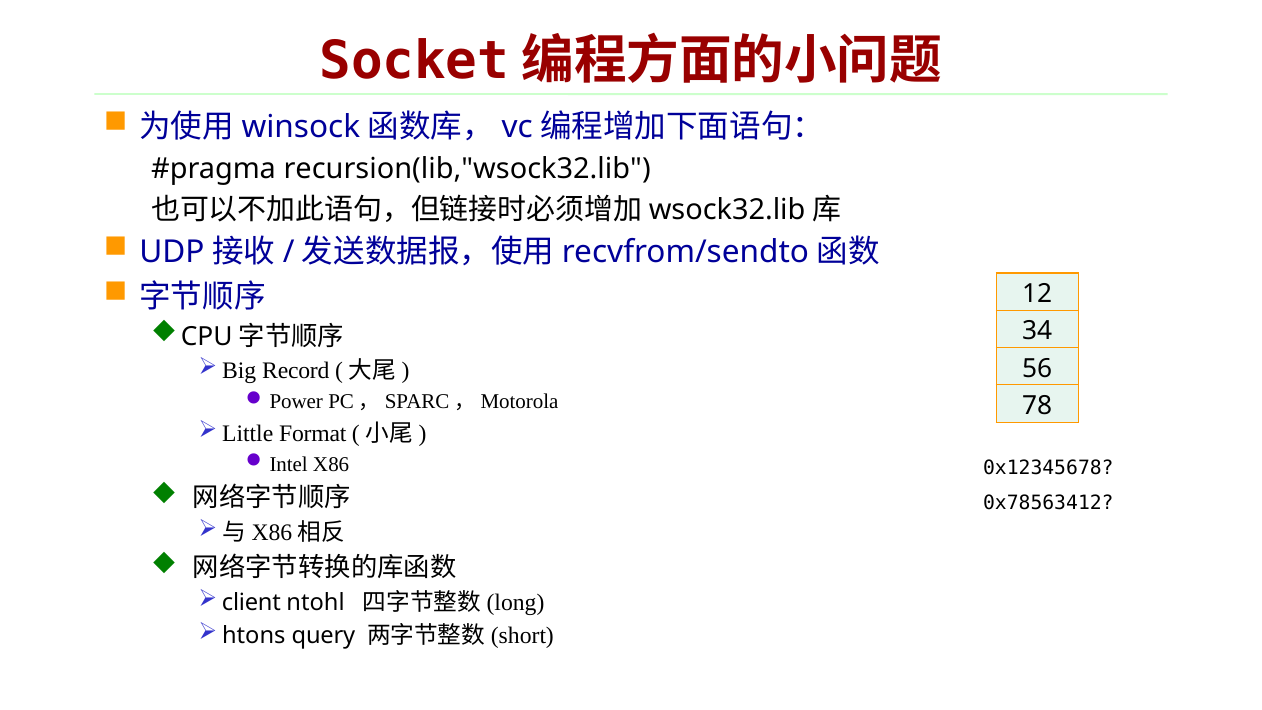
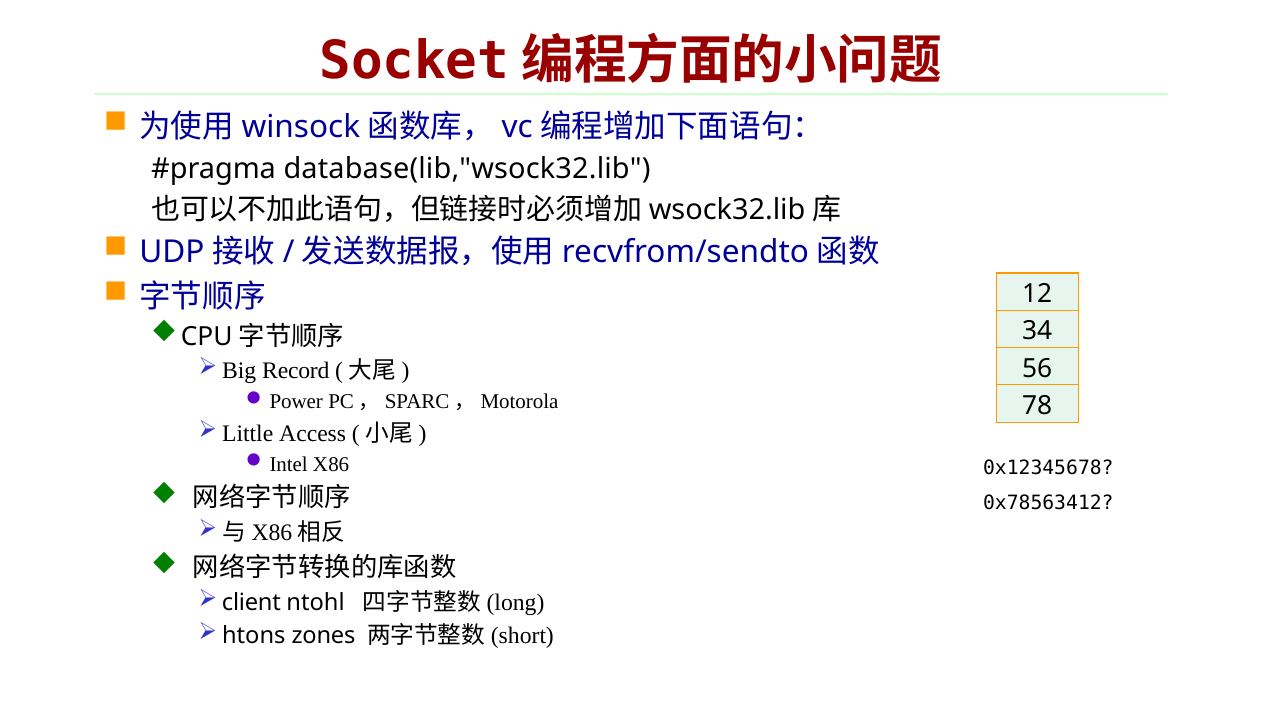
recursion(lib,"wsock32.lib: recursion(lib,"wsock32.lib -> database(lib,"wsock32.lib
Format: Format -> Access
query: query -> zones
